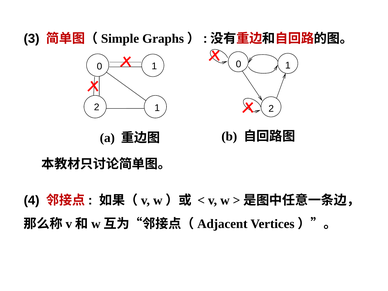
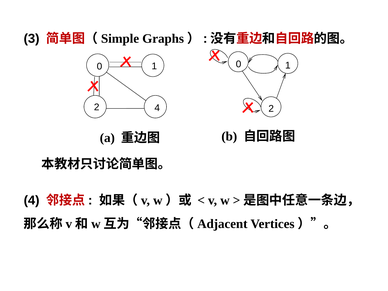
2 1: 1 -> 4
